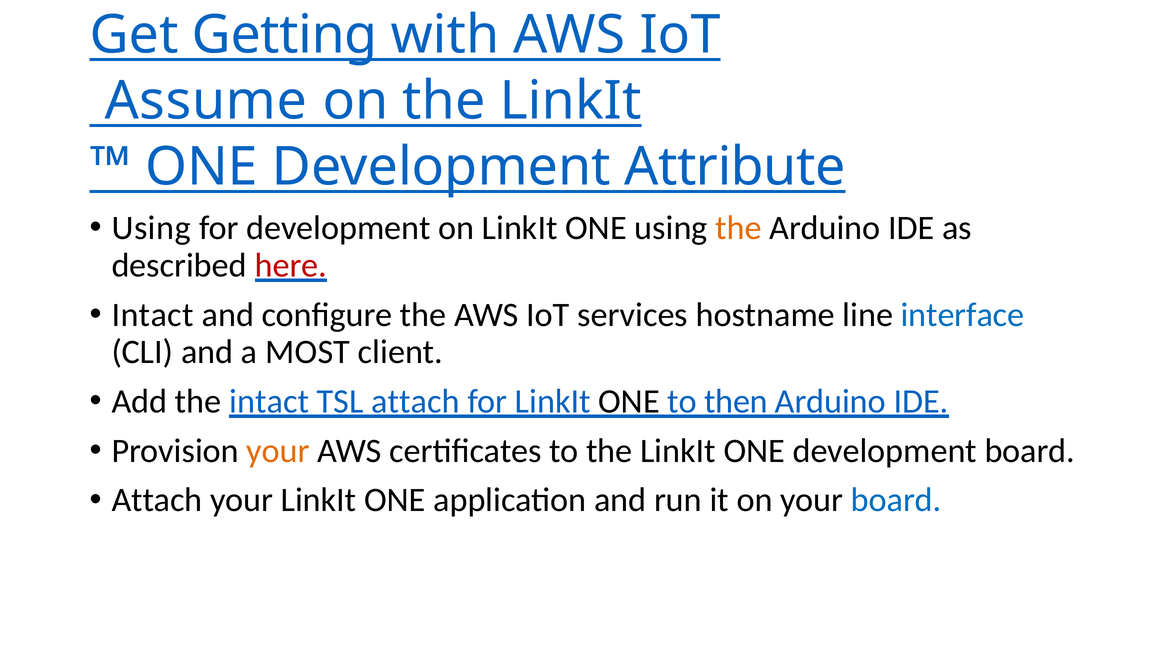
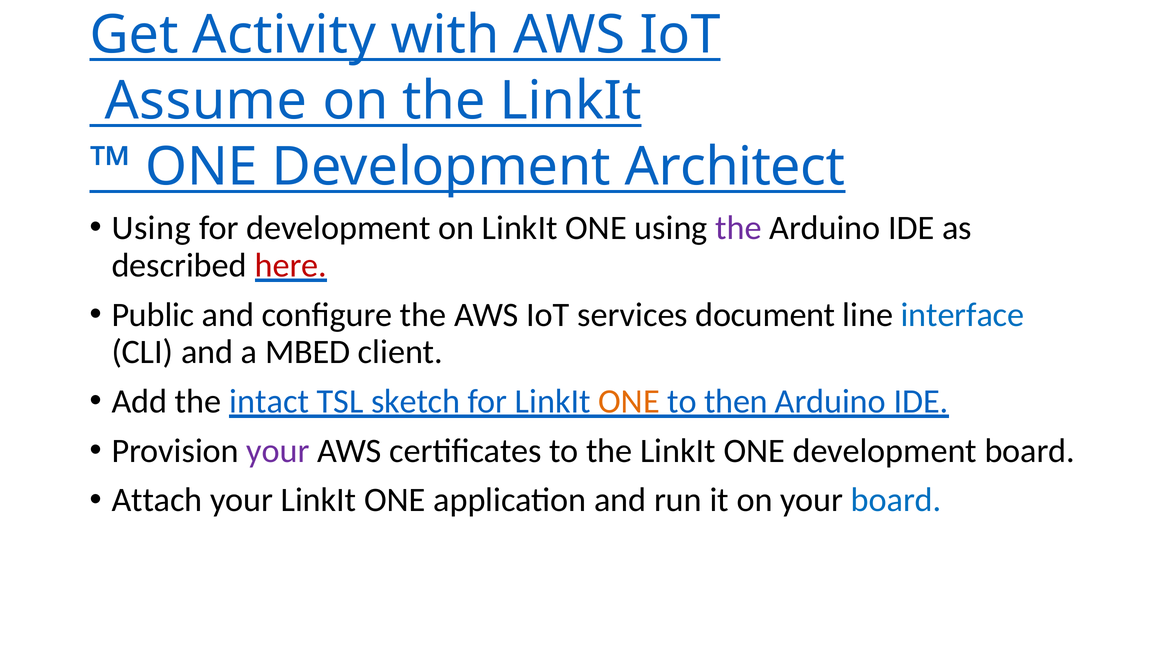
Getting: Getting -> Activity
Attribute: Attribute -> Architect
the at (739, 228) colour: orange -> purple
Intact at (153, 315): Intact -> Public
hostname: hostname -> document
MOST: MOST -> MBED
TSL attach: attach -> sketch
ONE at (629, 402) colour: black -> orange
your at (278, 451) colour: orange -> purple
